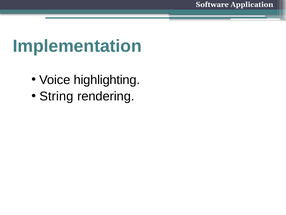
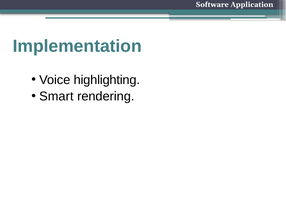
String: String -> Smart
